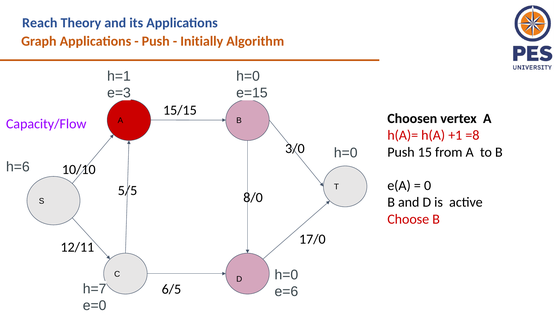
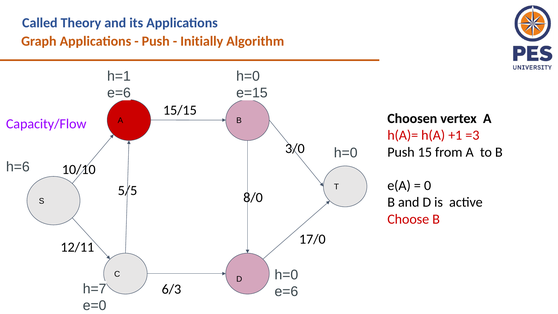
Reach: Reach -> Called
e=3 at (119, 93): e=3 -> e=6
=8: =8 -> =3
6/5: 6/5 -> 6/3
